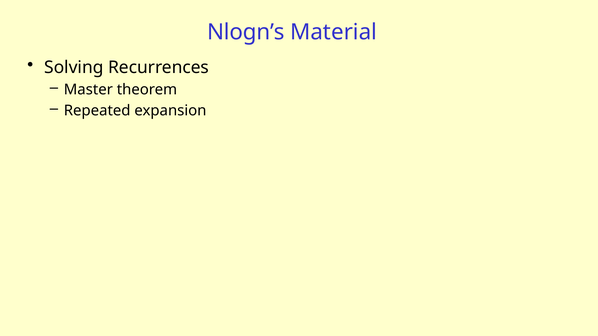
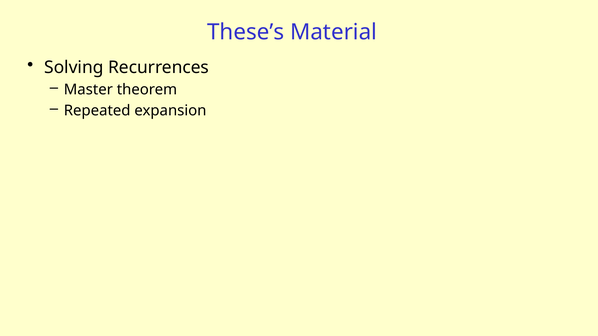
Nlogn’s: Nlogn’s -> These’s
